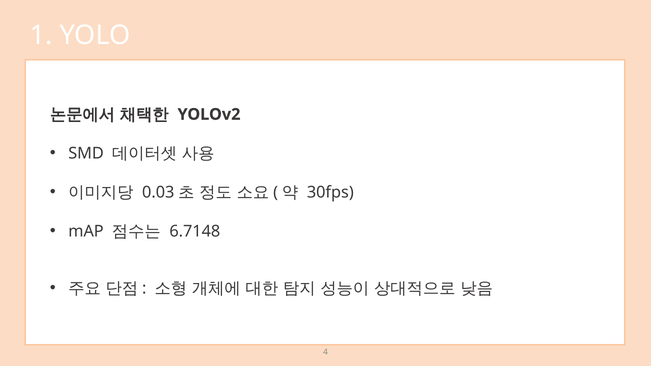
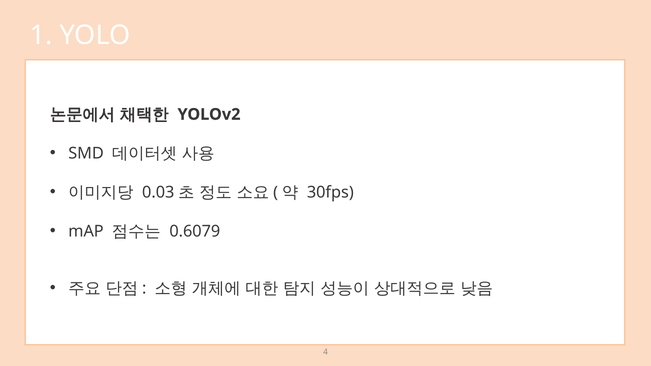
6.7148: 6.7148 -> 0.6079
